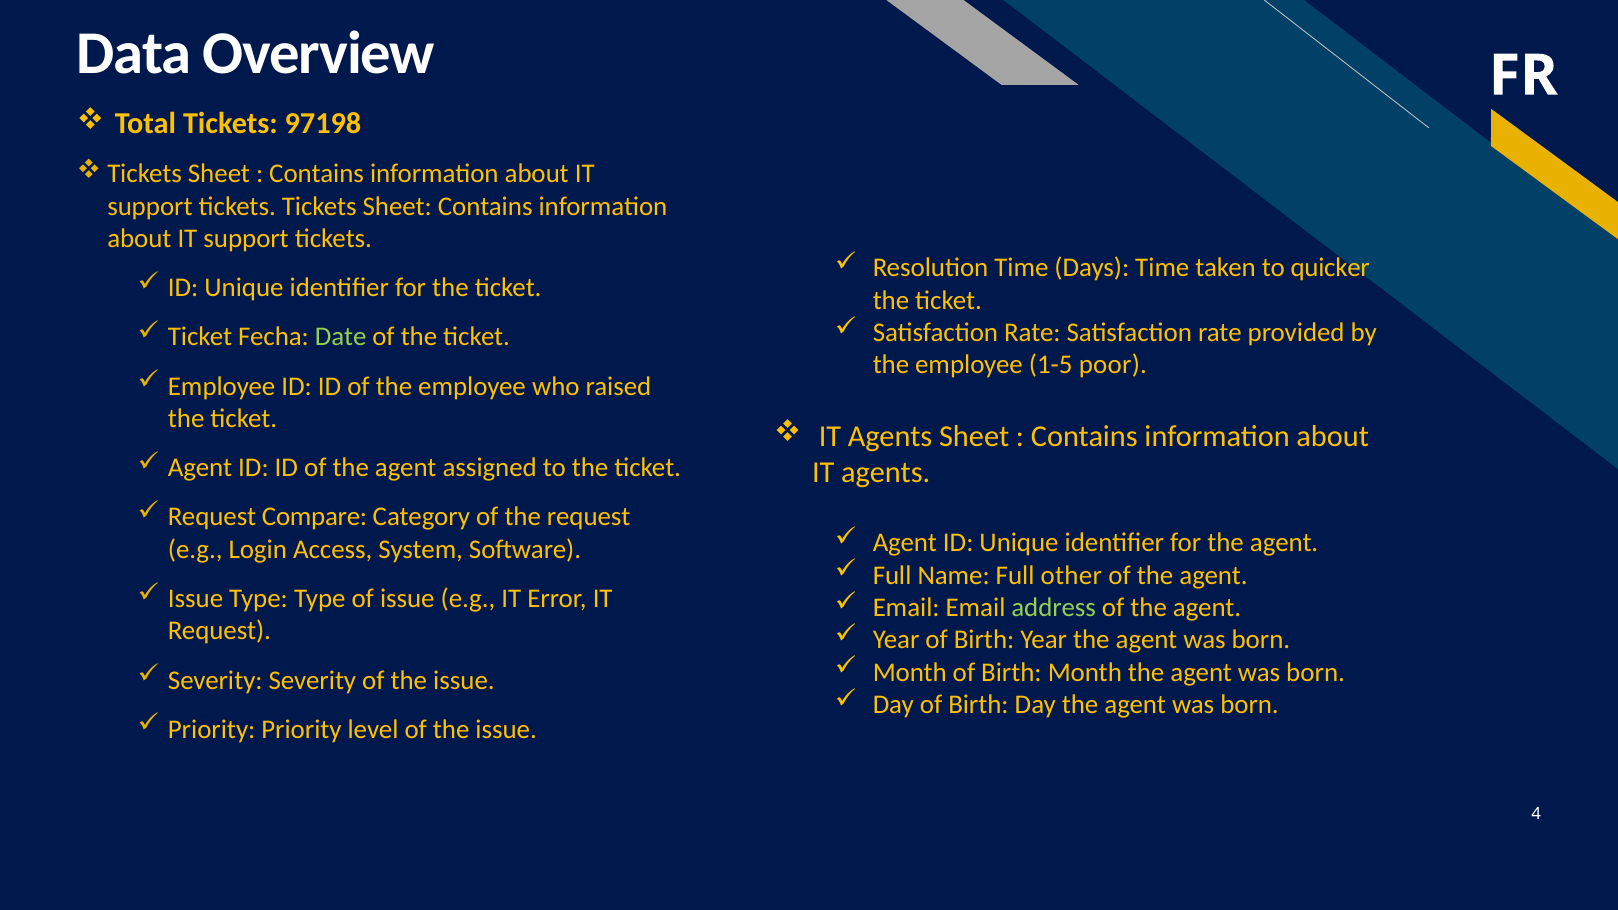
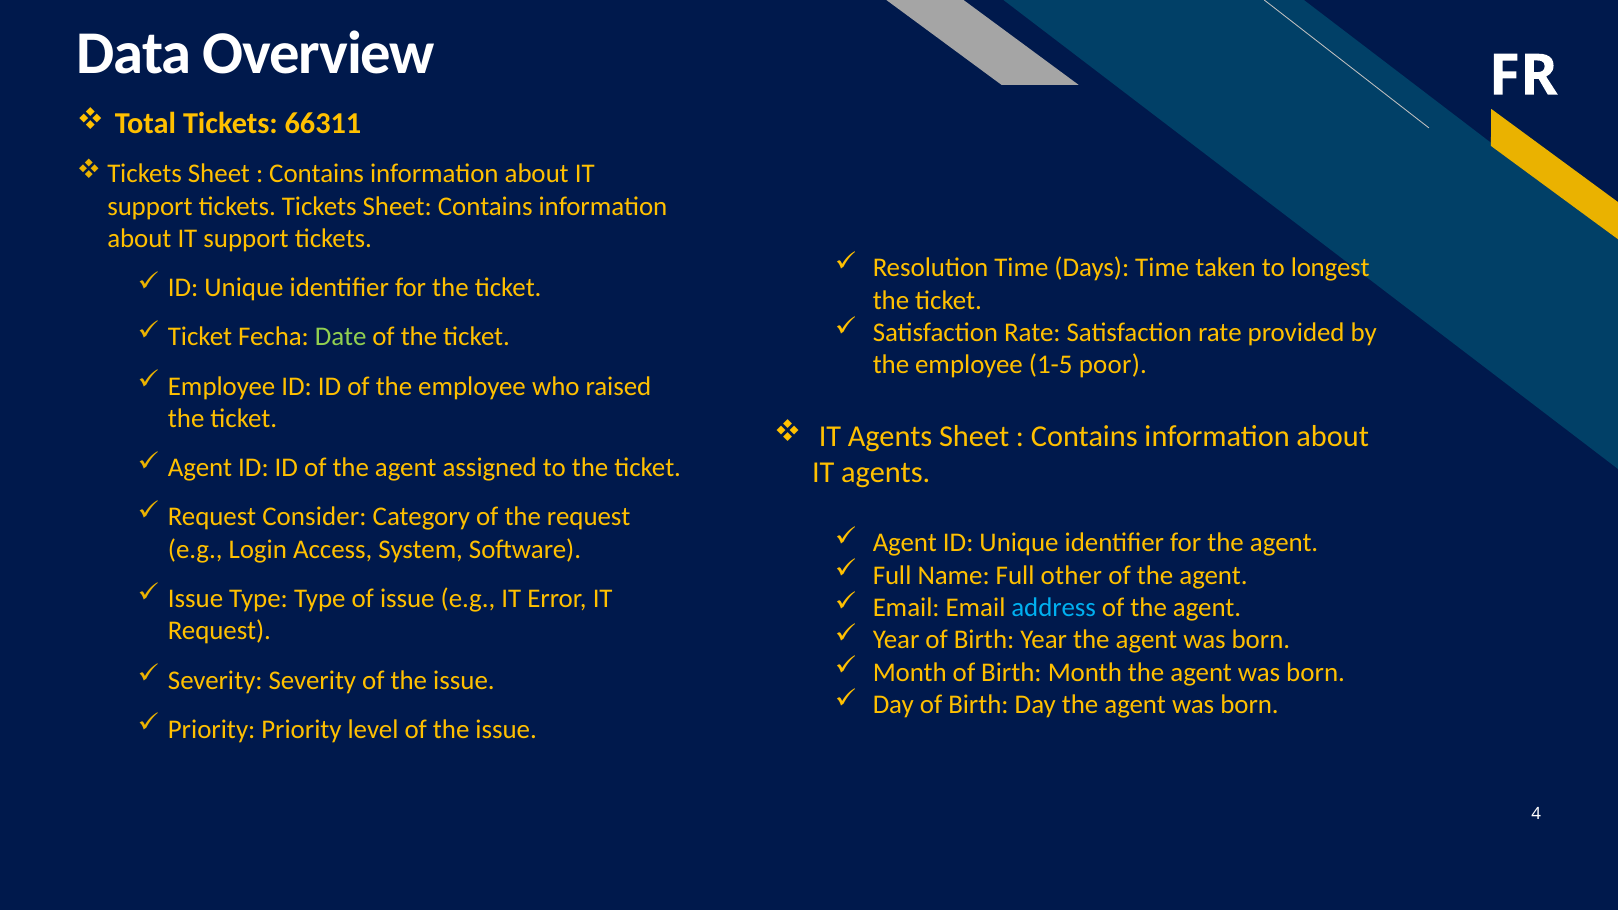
97198: 97198 -> 66311
quicker: quicker -> longest
Compare: Compare -> Consider
address colour: light green -> light blue
